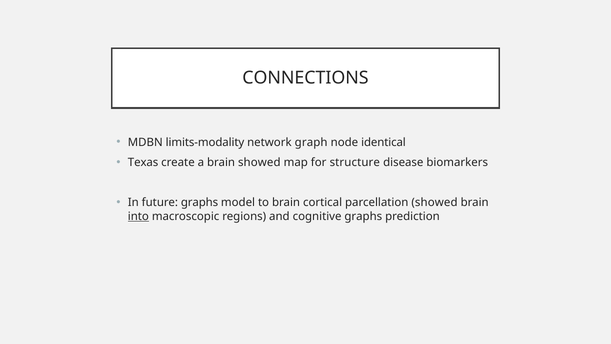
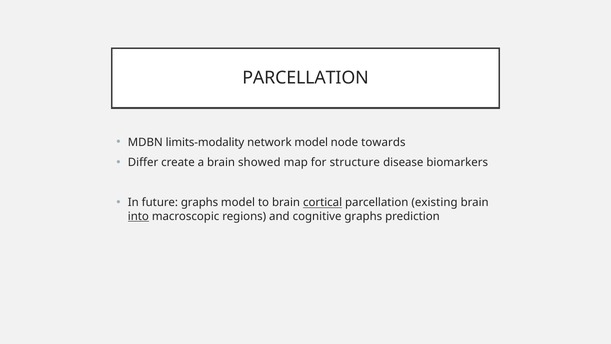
CONNECTIONS at (305, 78): CONNECTIONS -> PARCELLATION
network graph: graph -> model
identical: identical -> towards
Texas: Texas -> Differ
cortical underline: none -> present
parcellation showed: showed -> existing
